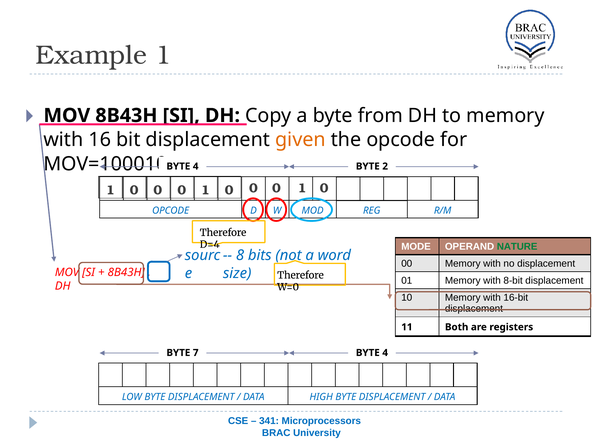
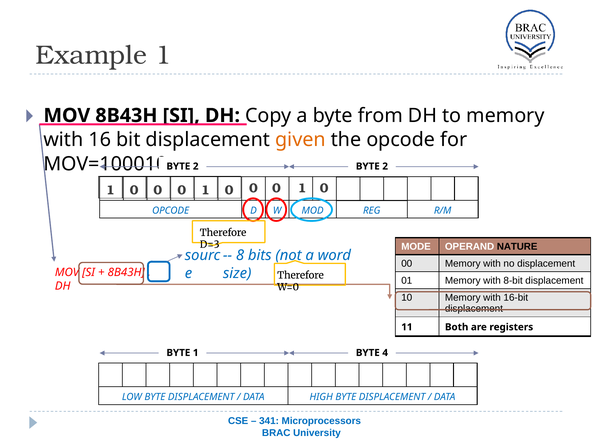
4 at (196, 166): 4 -> 2
NATURE colour: green -> black
D=4: D=4 -> D=3
BYTE 7: 7 -> 1
